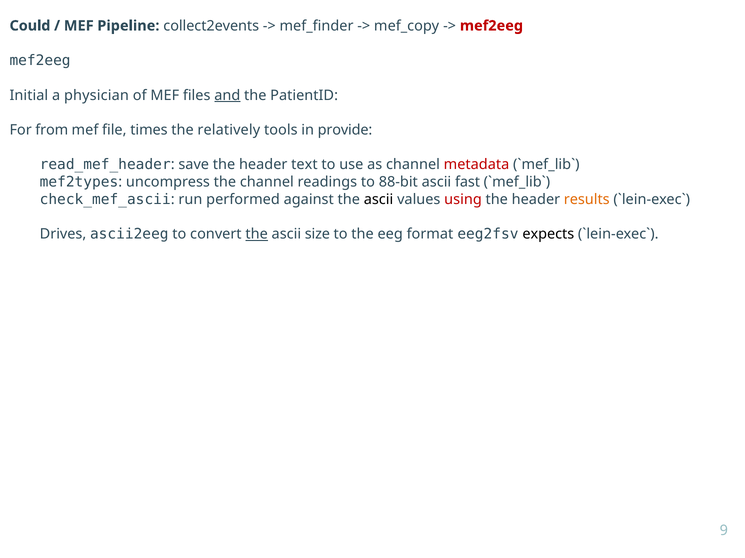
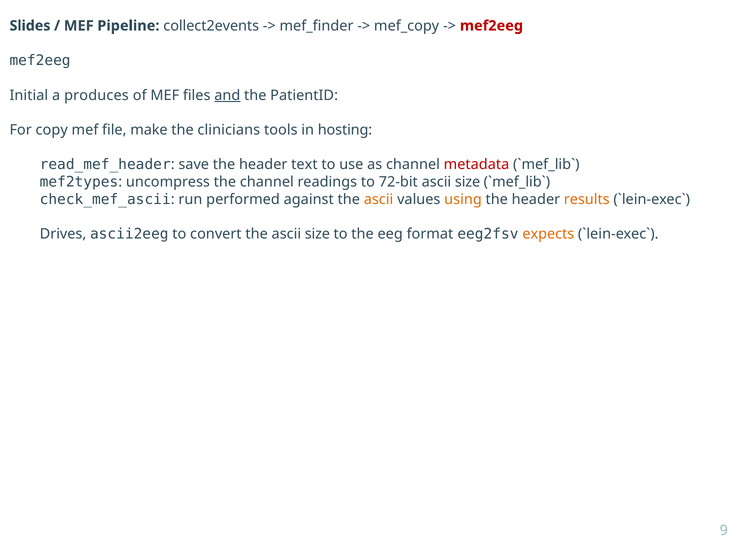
Could: Could -> Slides
physician: physician -> produces
from: from -> copy
times: times -> make
relatively: relatively -> clinicians
provide: provide -> hosting
88-bit: 88-bit -> 72-bit
fast at (468, 182): fast -> size
ascii at (379, 200) colour: black -> orange
using colour: red -> orange
the at (257, 234) underline: present -> none
expects colour: black -> orange
